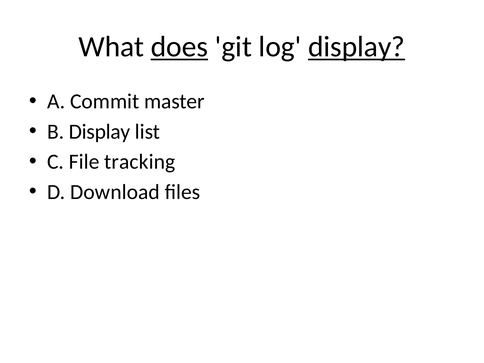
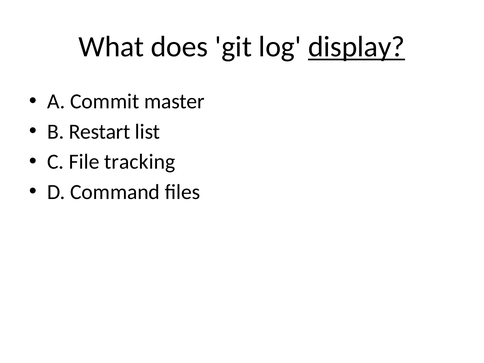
does underline: present -> none
B Display: Display -> Restart
Download: Download -> Command
